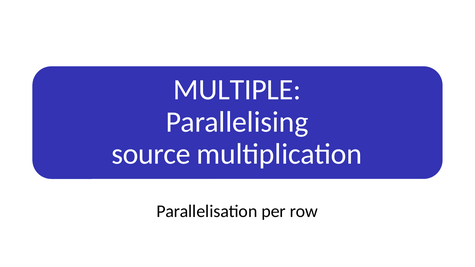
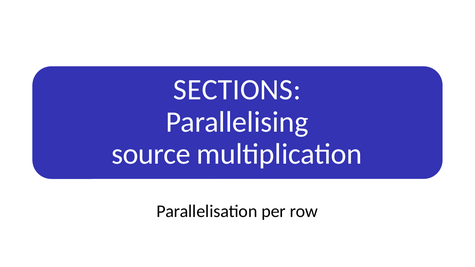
MULTIPLE: MULTIPLE -> SECTIONS
